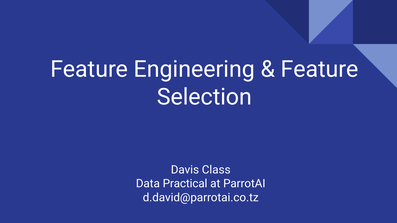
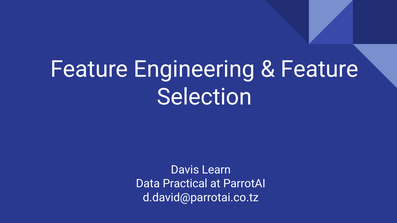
Class: Class -> Learn
